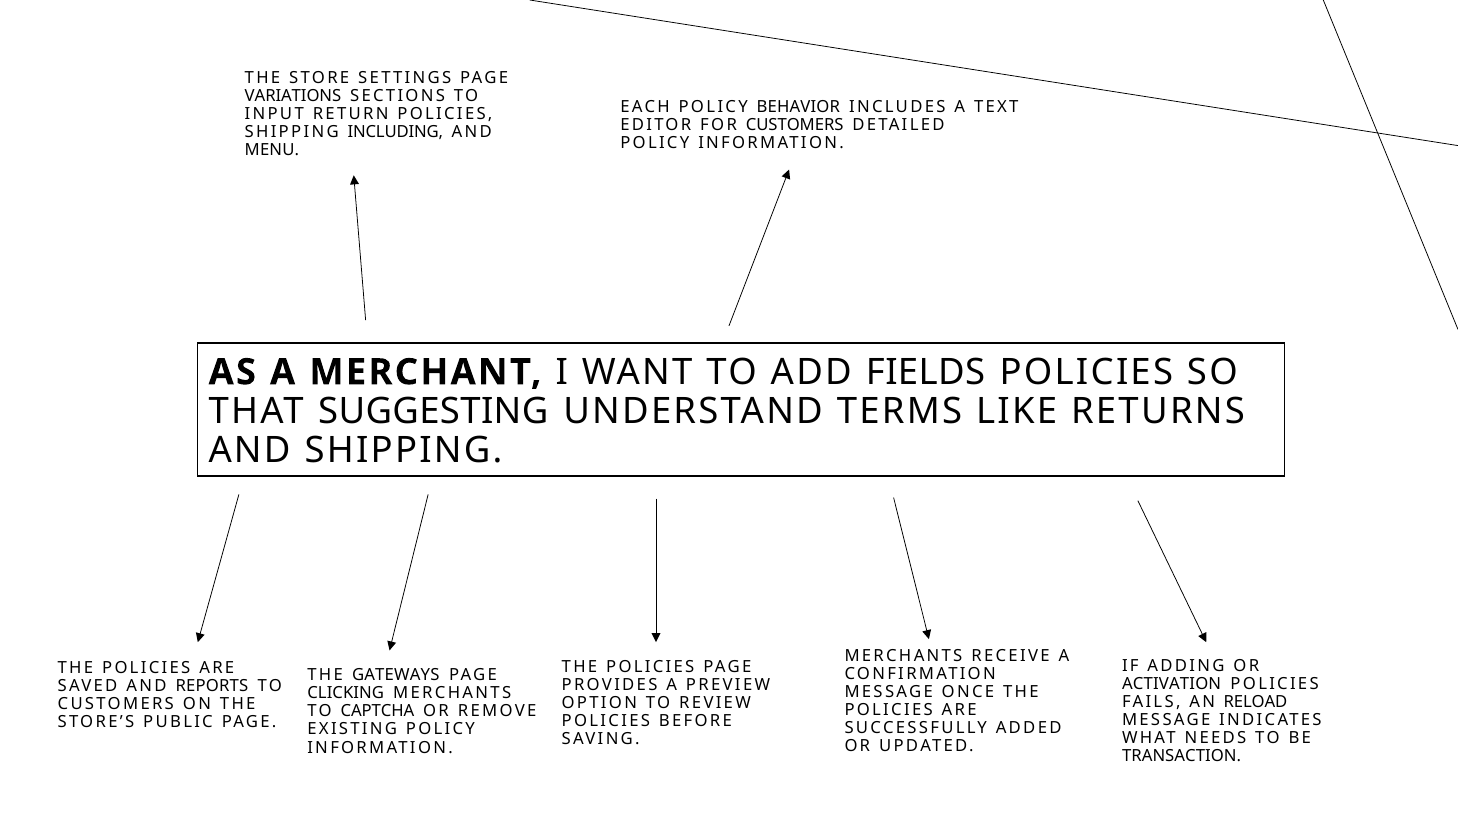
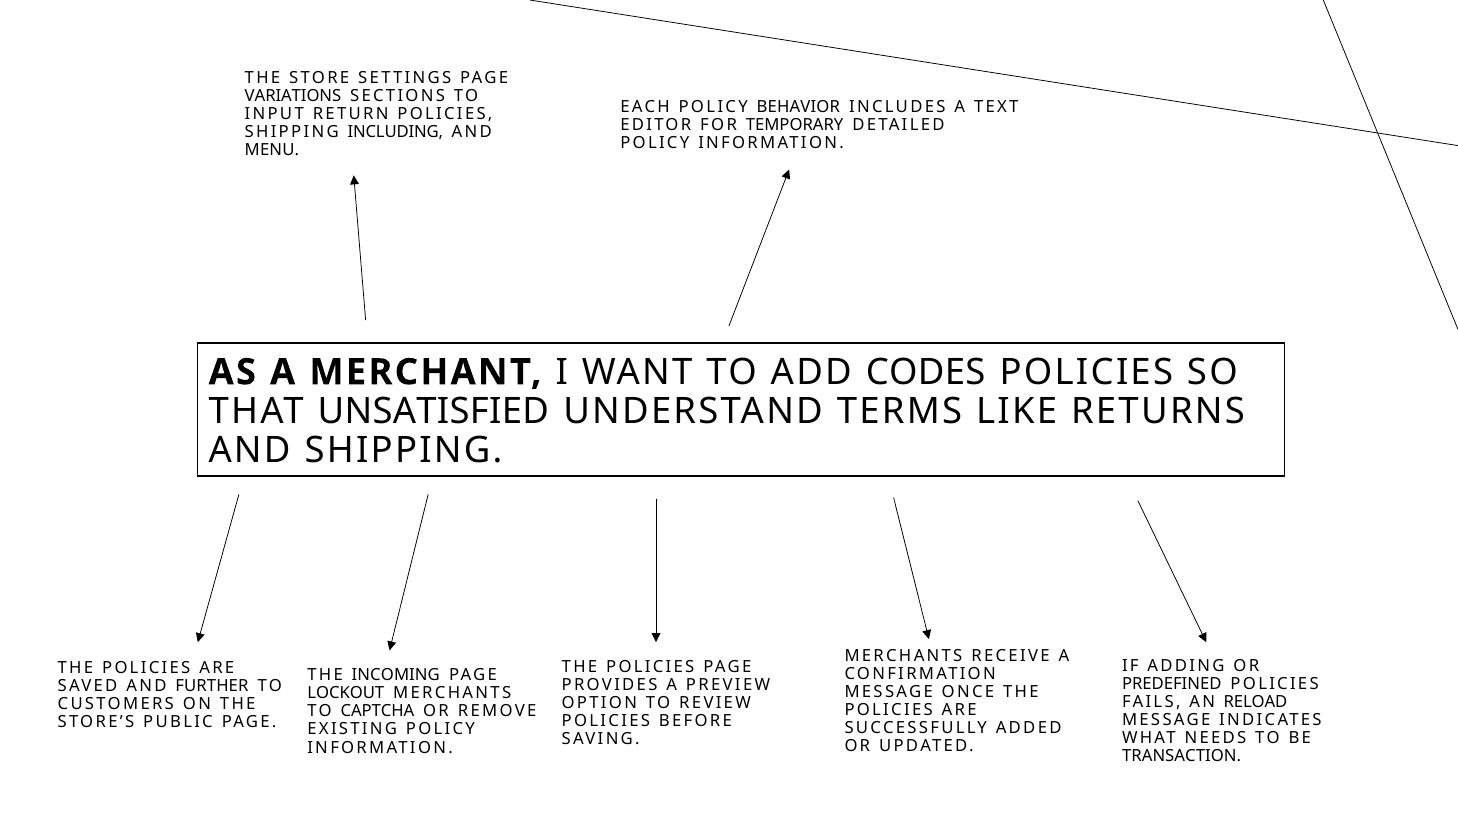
FOR CUSTOMERS: CUSTOMERS -> TEMPORARY
FIELDS: FIELDS -> CODES
SUGGESTING: SUGGESTING -> UNSATISFIED
GATEWAYS: GATEWAYS -> INCOMING
ACTIVATION: ACTIVATION -> PREDEFINED
REPORTS: REPORTS -> FURTHER
CLICKING: CLICKING -> LOCKOUT
